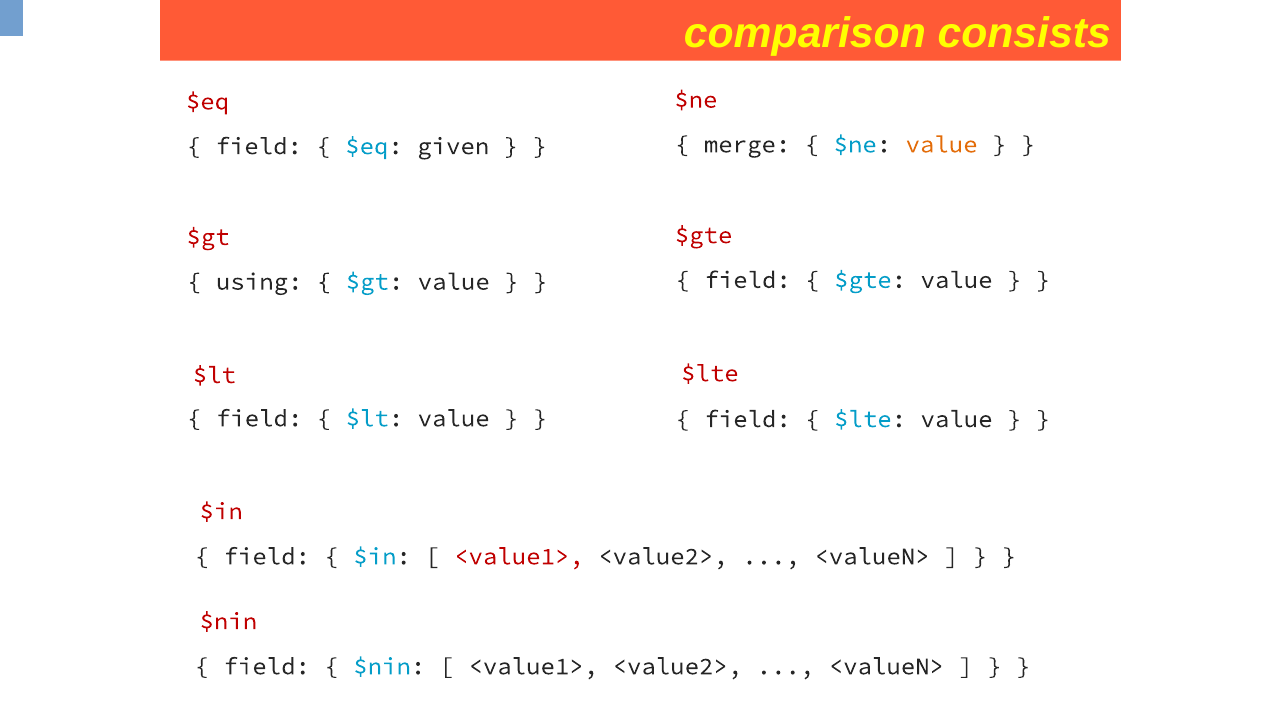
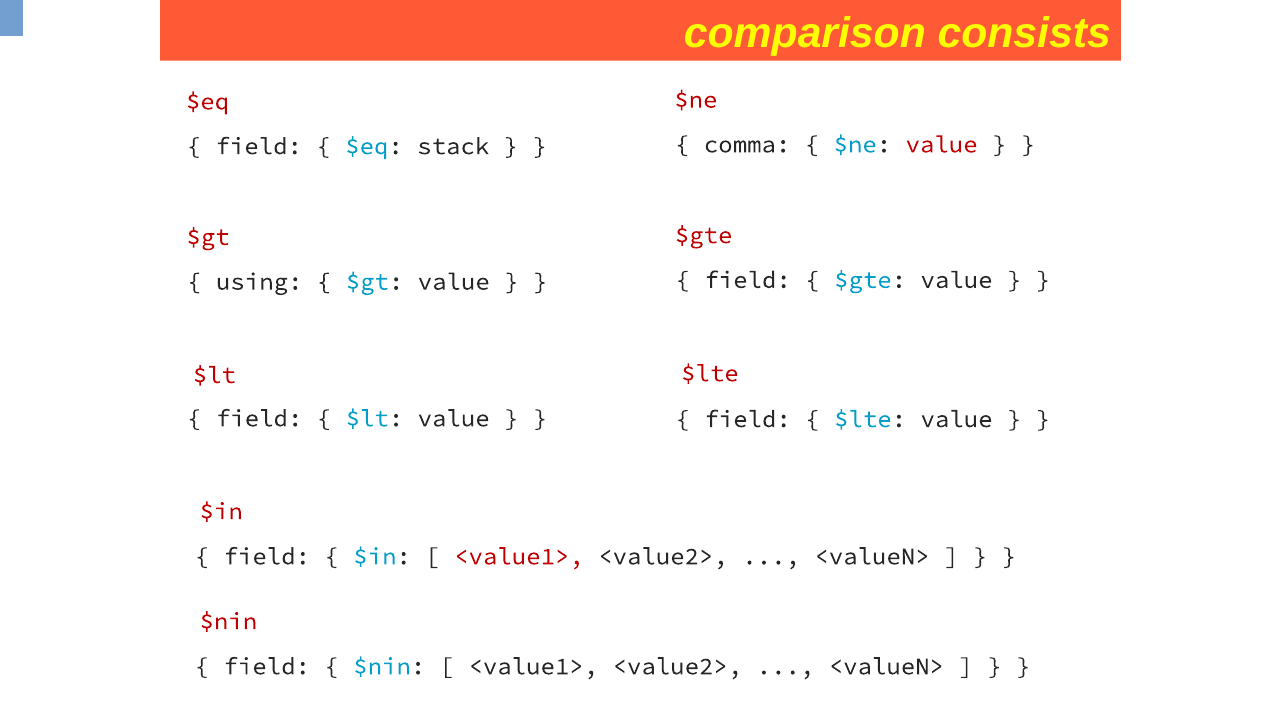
merge: merge -> comma
value at (942, 144) colour: orange -> red
given: given -> stack
